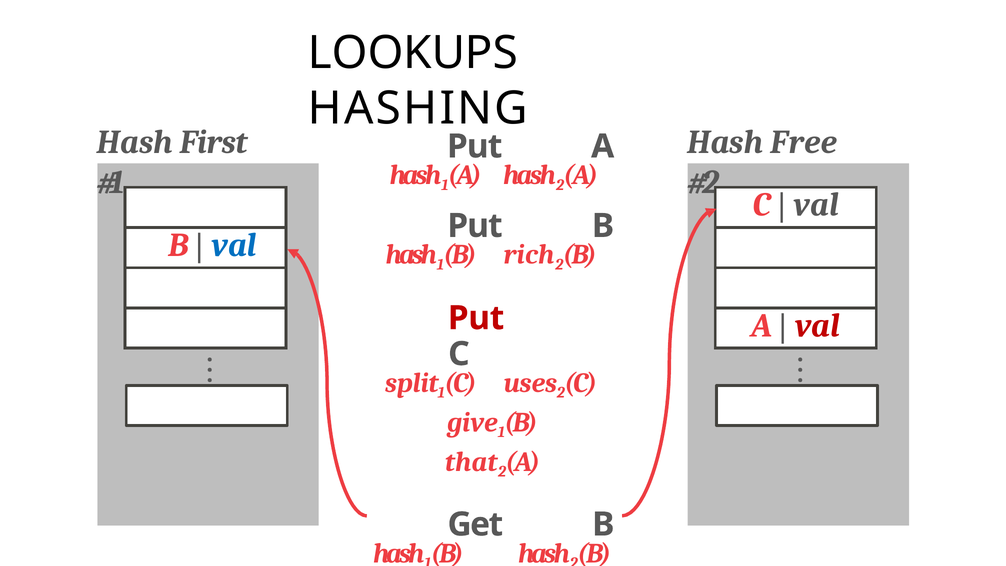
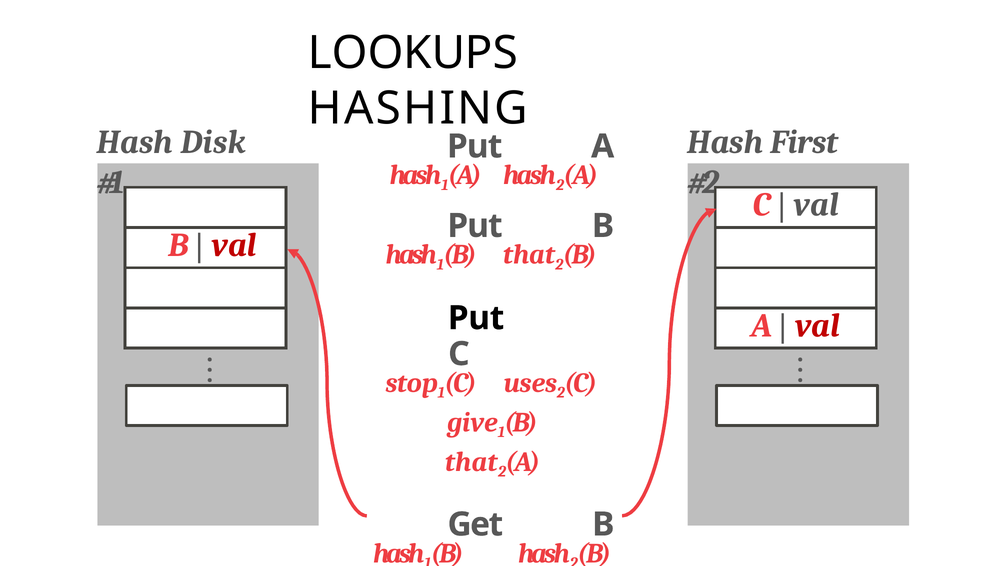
First: First -> Disk
Free: Free -> First
val at (234, 245) colour: blue -> red
rich at (529, 255): rich -> that
Put at (476, 318) colour: red -> black
split: split -> stop
